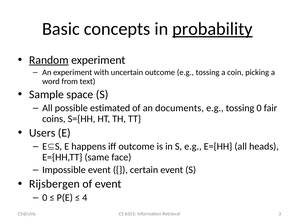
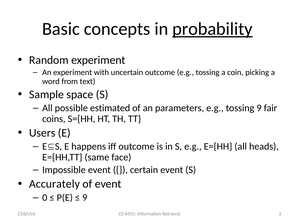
Random underline: present -> none
documents: documents -> parameters
tossing 0: 0 -> 9
Rijsbergen: Rijsbergen -> Accurately
4 at (85, 198): 4 -> 9
